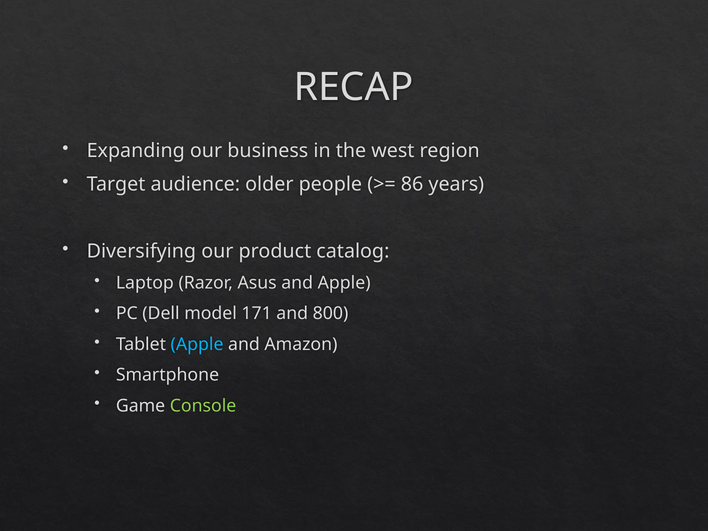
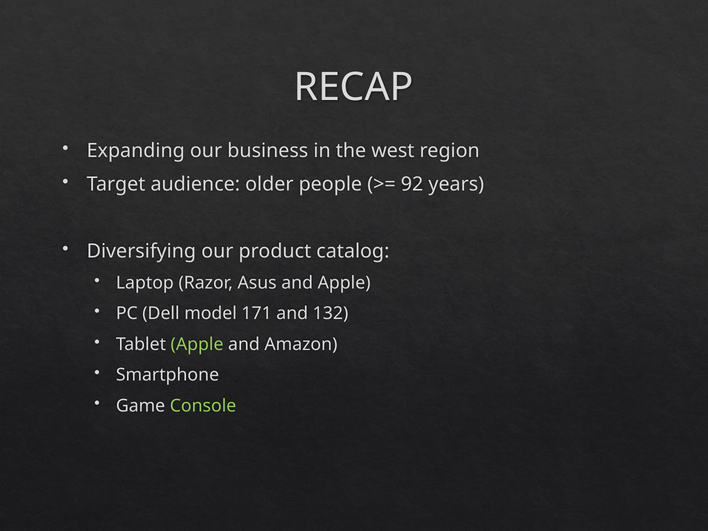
86: 86 -> 92
800: 800 -> 132
Apple at (197, 344) colour: light blue -> light green
